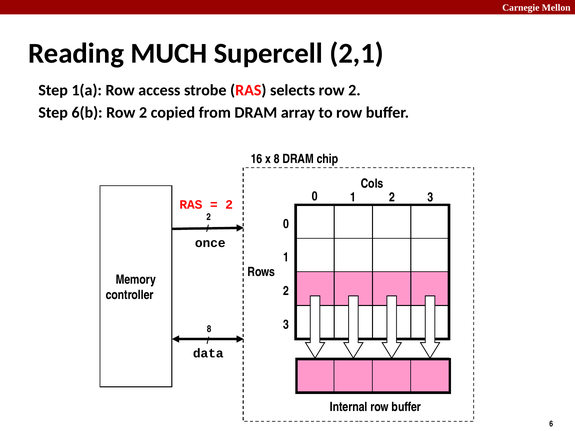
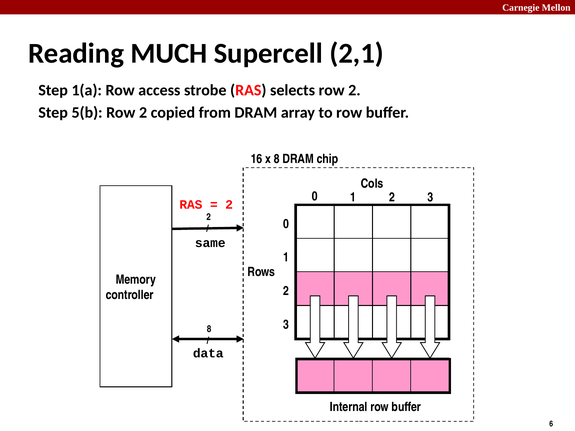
6(b: 6(b -> 5(b
once: once -> same
